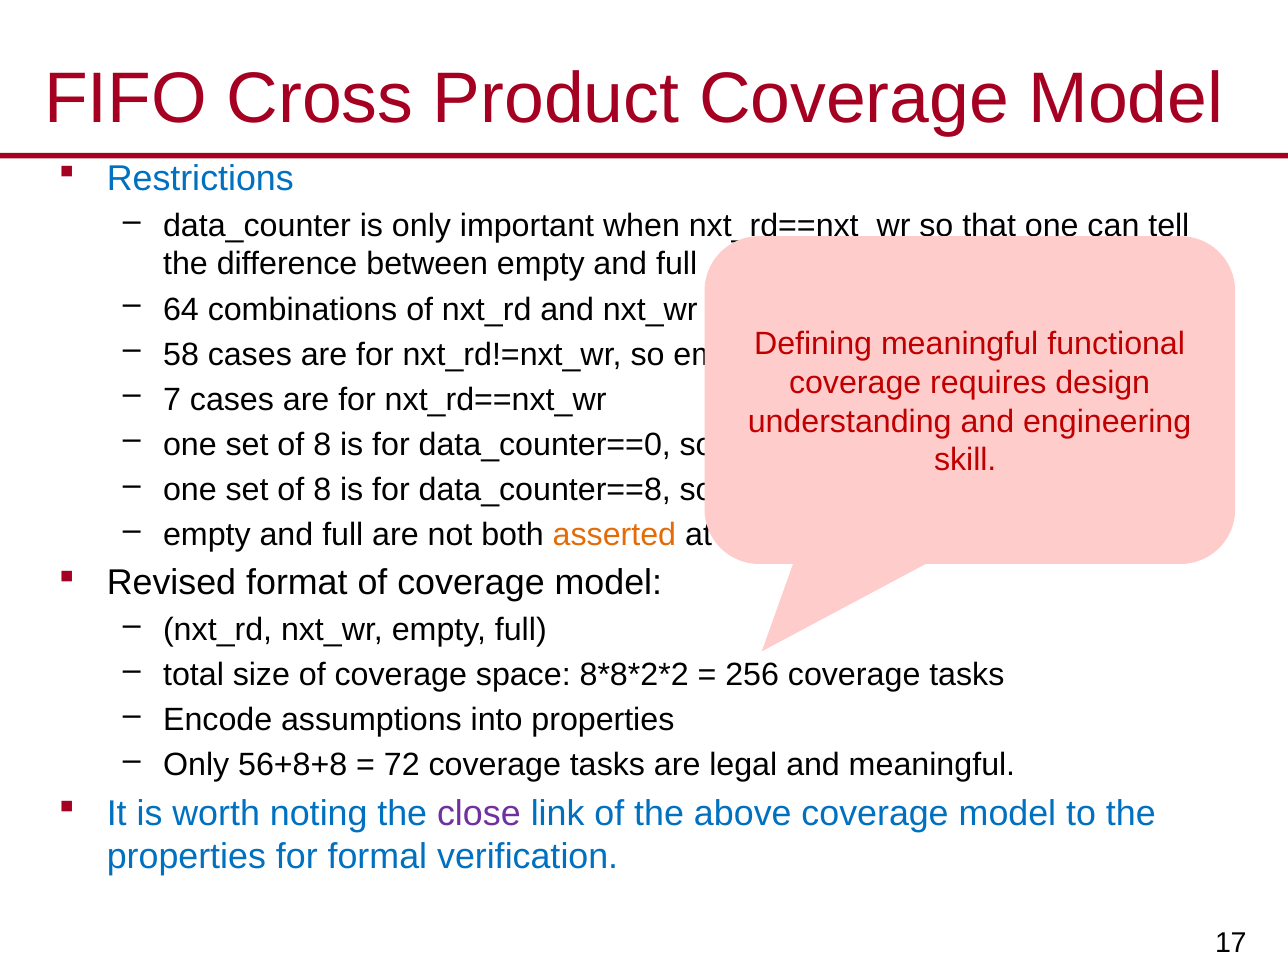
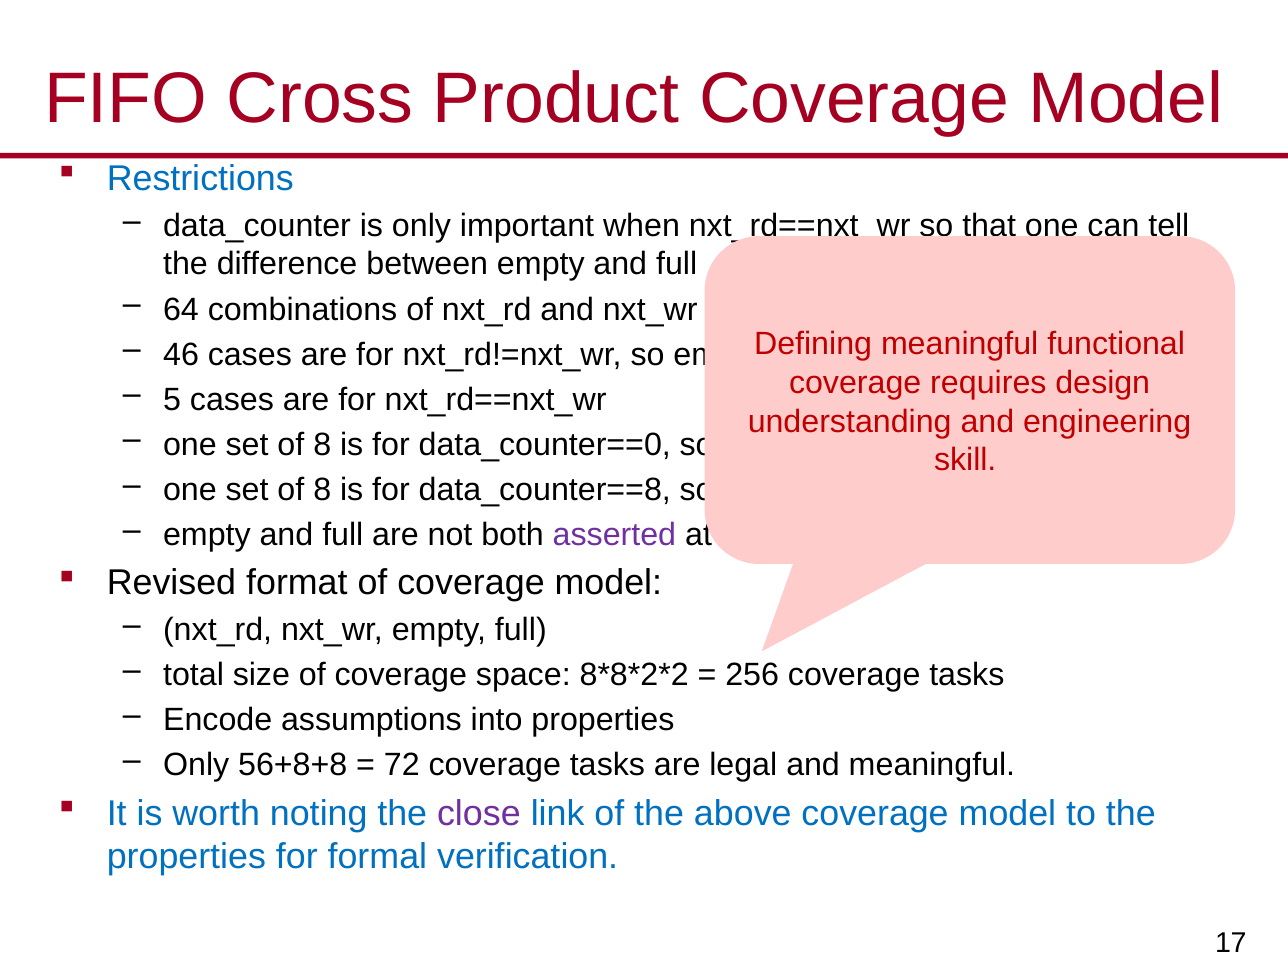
58: 58 -> 46
7: 7 -> 5
asserted colour: orange -> purple
